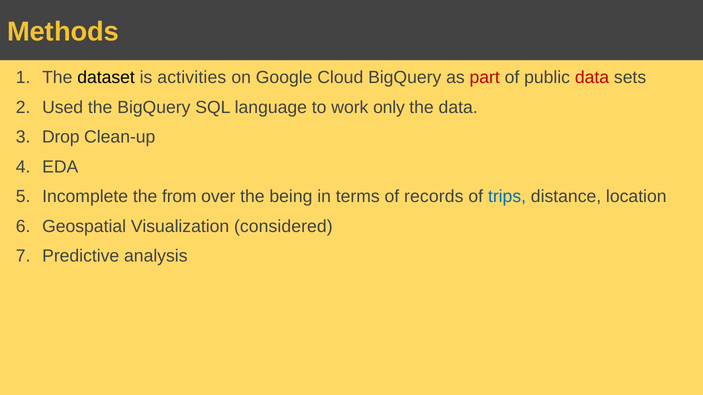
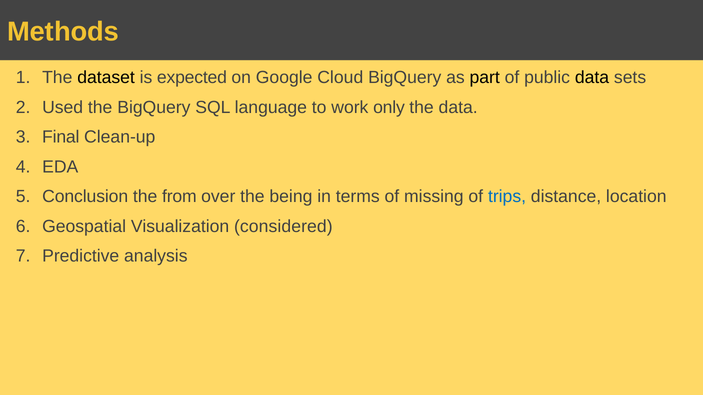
activities: activities -> expected
part colour: red -> black
data at (592, 78) colour: red -> black
Drop: Drop -> Final
Incomplete: Incomplete -> Conclusion
records: records -> missing
